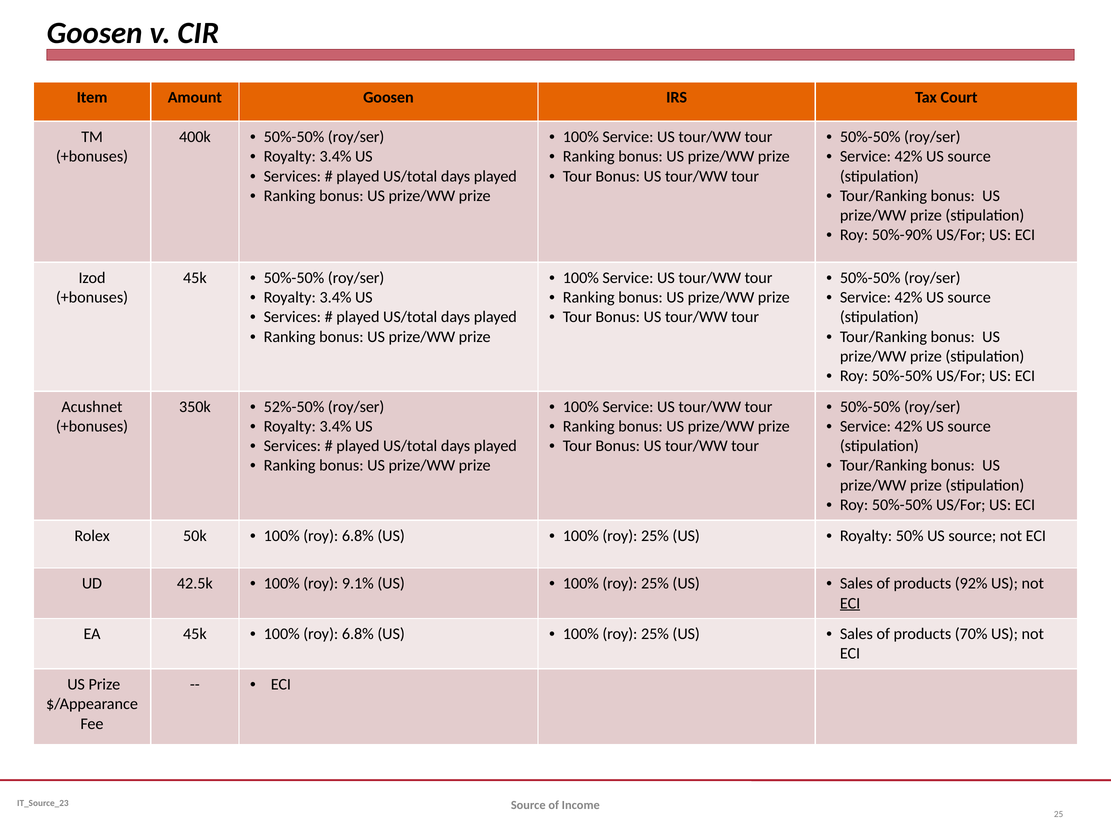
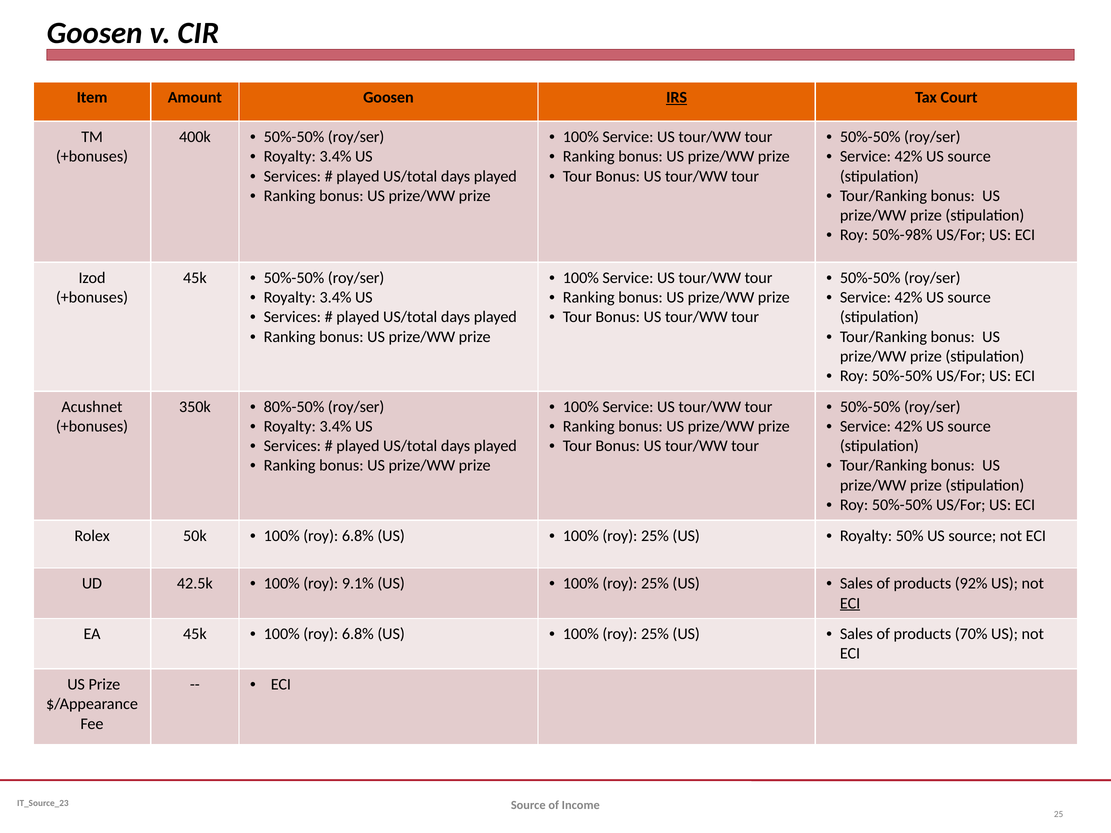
IRS underline: none -> present
50%-90%: 50%-90% -> 50%-98%
52%-50%: 52%-50% -> 80%-50%
